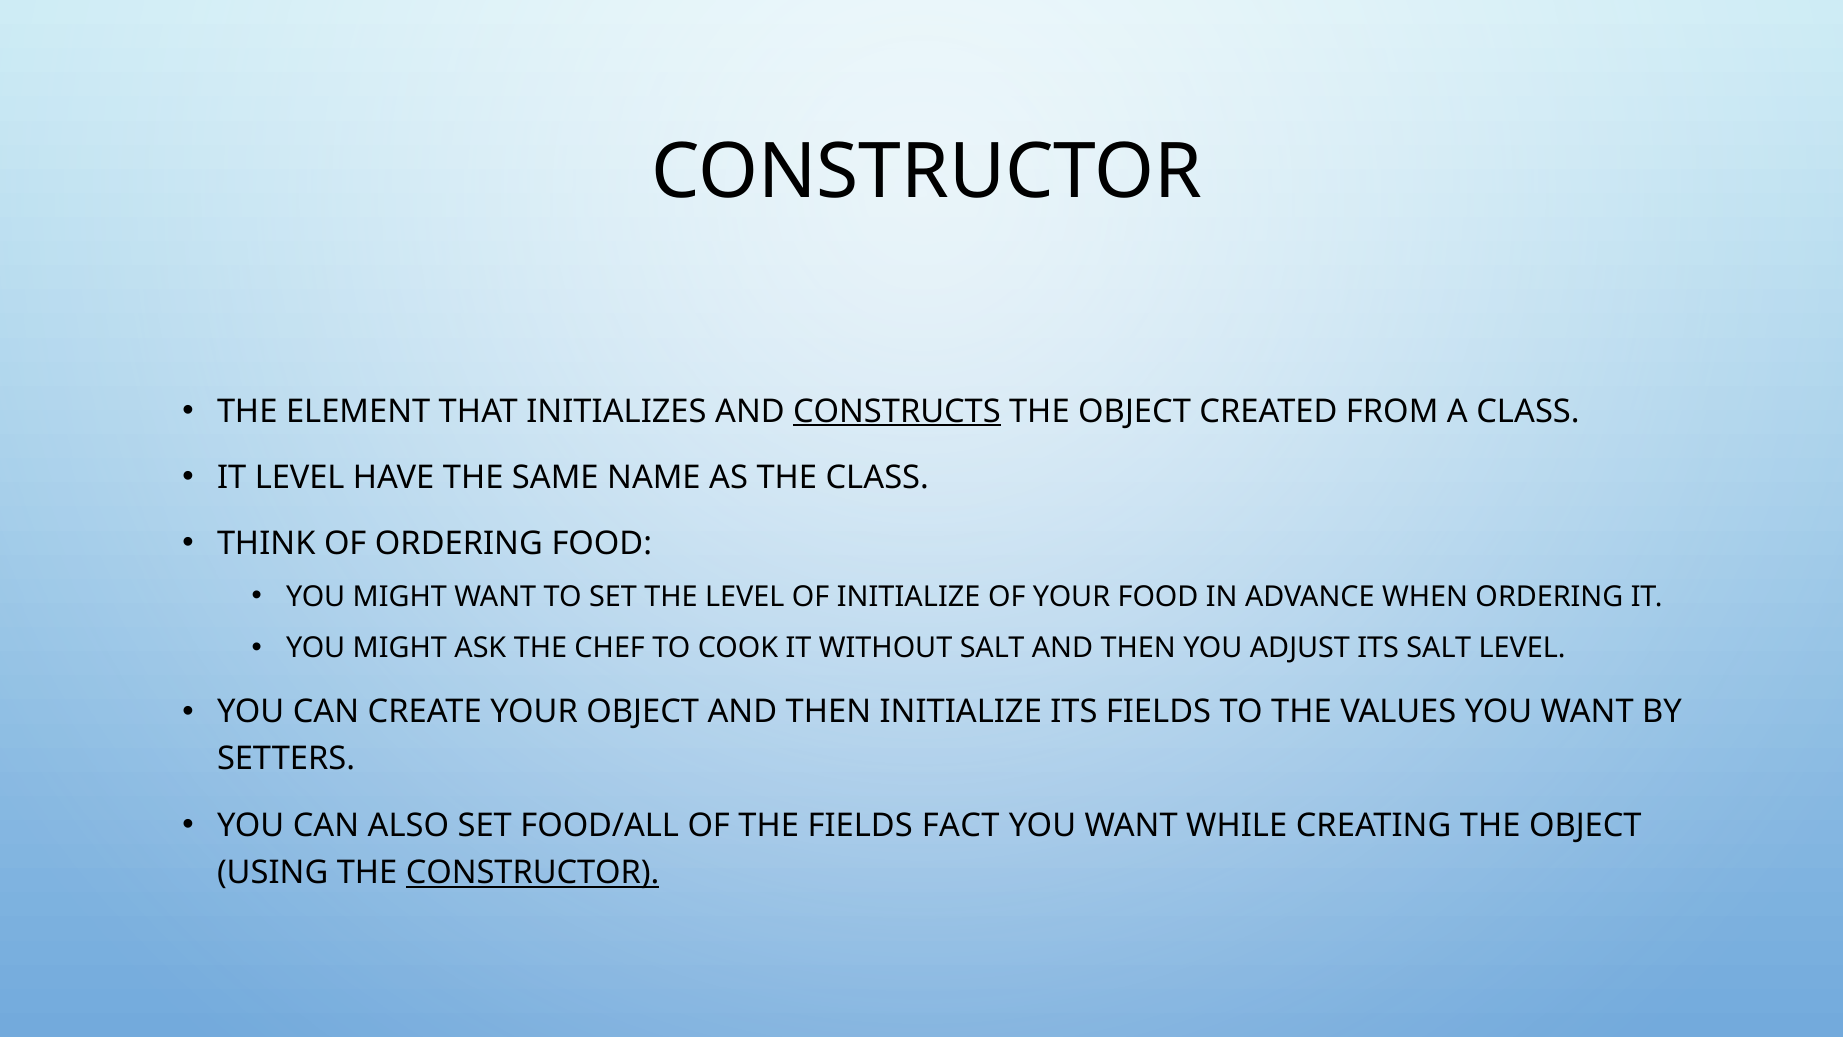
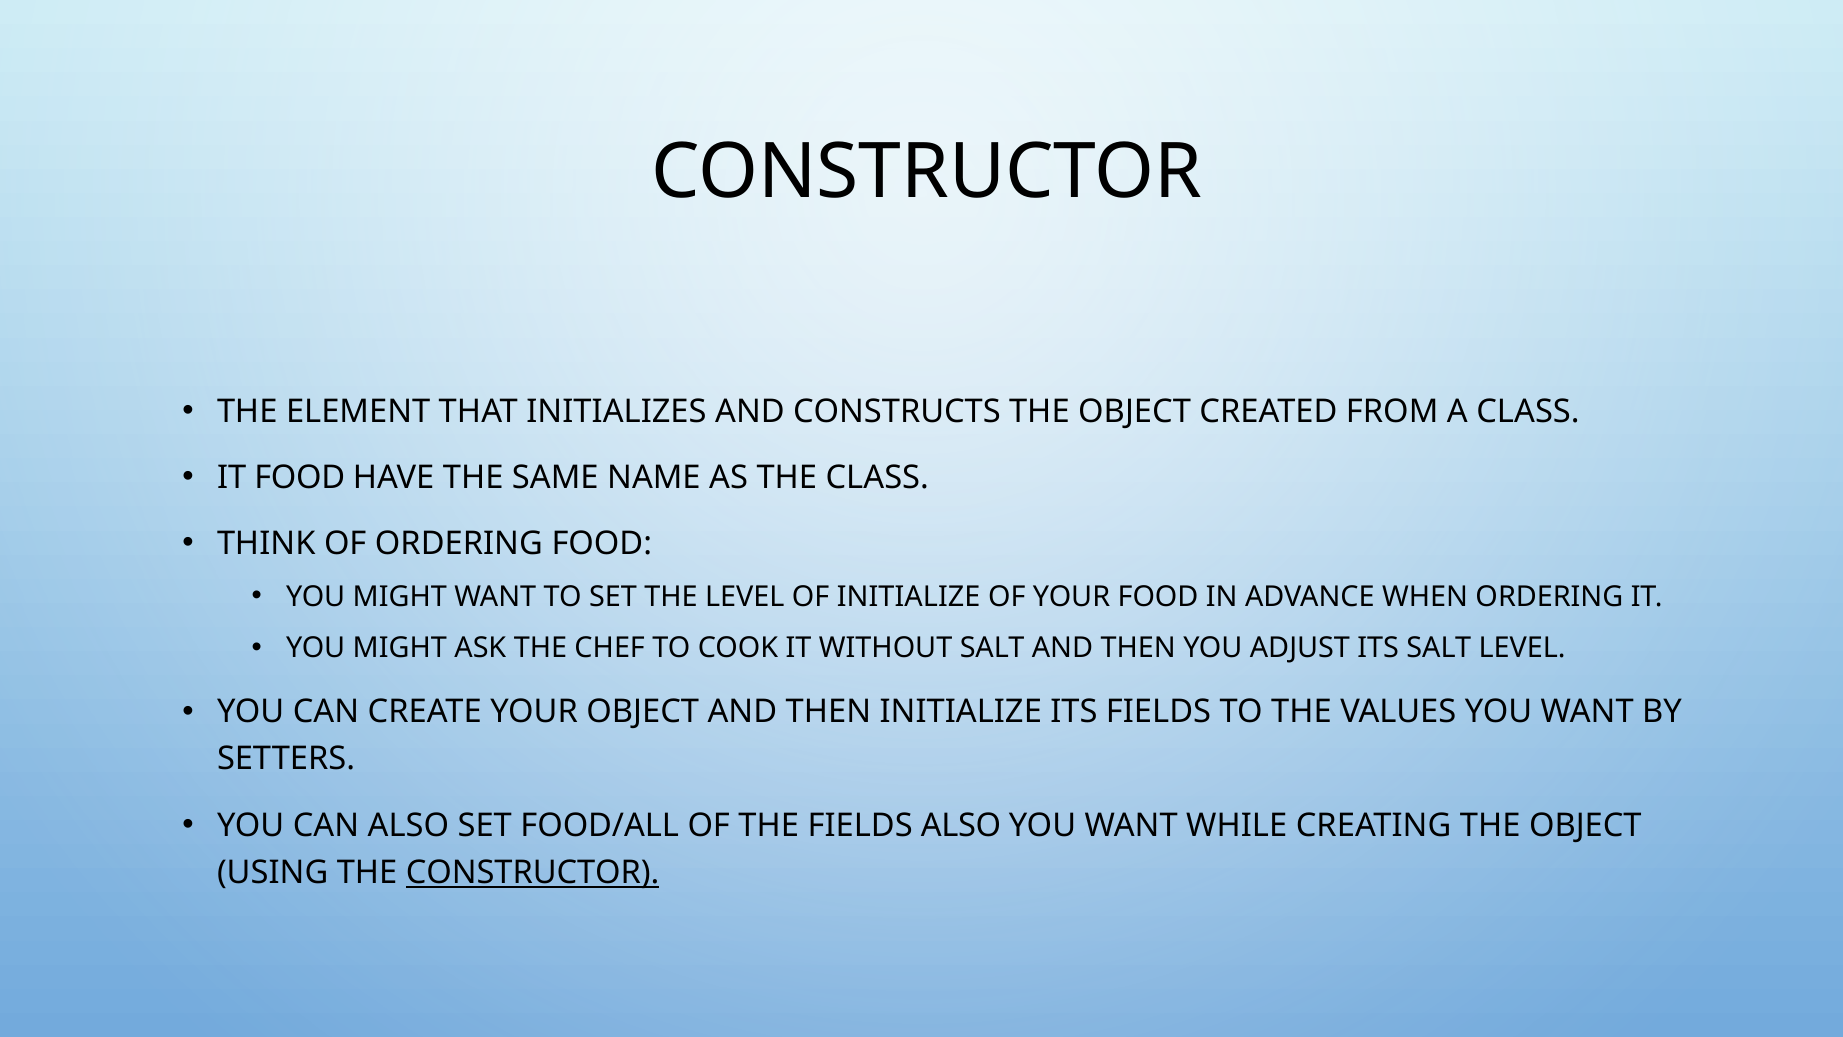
CONSTRUCTS underline: present -> none
IT LEVEL: LEVEL -> FOOD
FIELDS FACT: FACT -> ALSO
